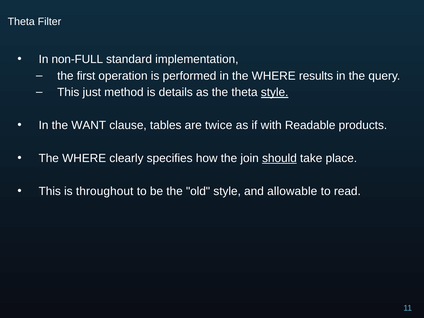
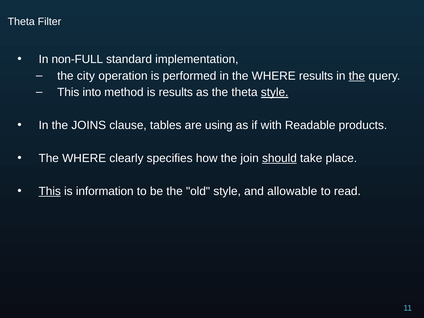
first: first -> city
the at (357, 76) underline: none -> present
just: just -> into
is details: details -> results
WANT: WANT -> JOINS
twice: twice -> using
This at (50, 191) underline: none -> present
throughout: throughout -> information
